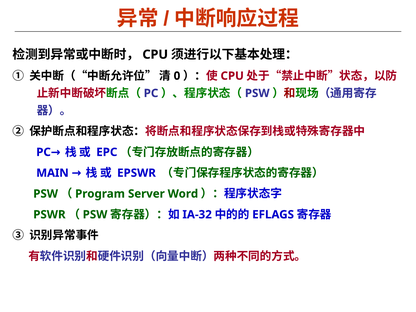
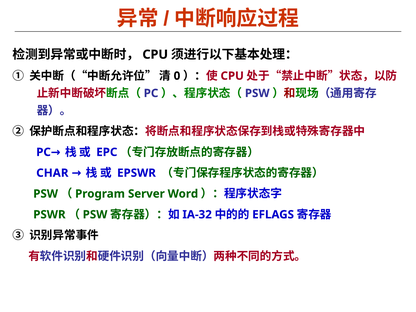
MAIN: MAIN -> CHAR
